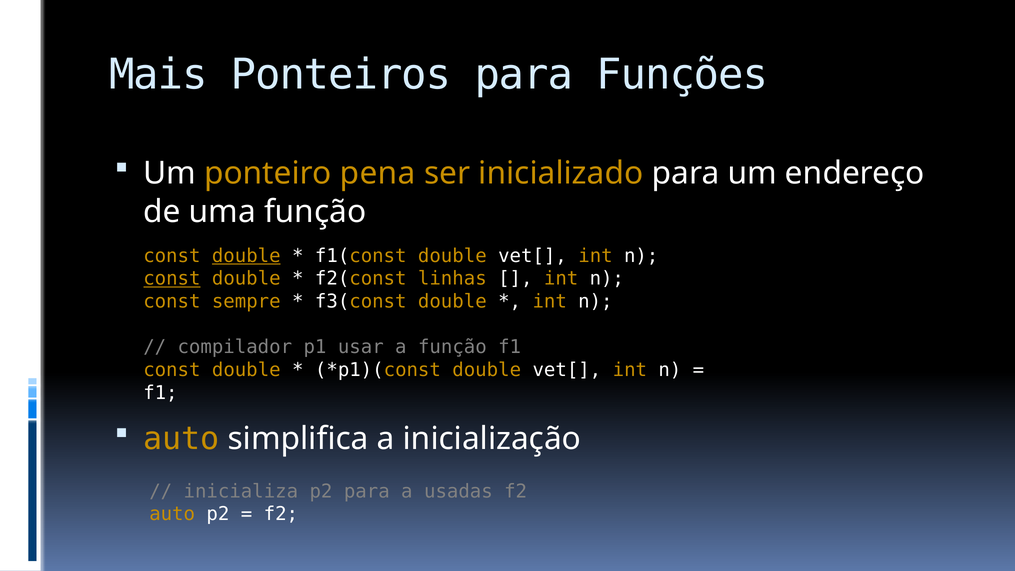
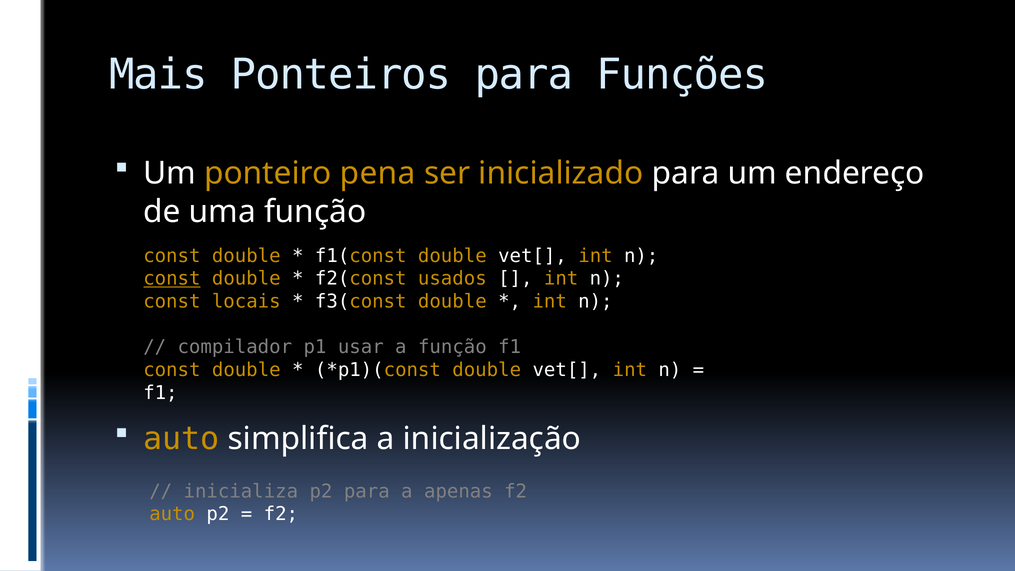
double at (246, 256) underline: present -> none
linhas: linhas -> usados
sempre: sempre -> locais
usadas: usadas -> apenas
